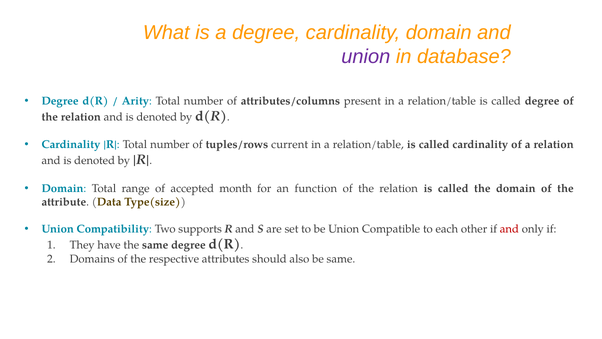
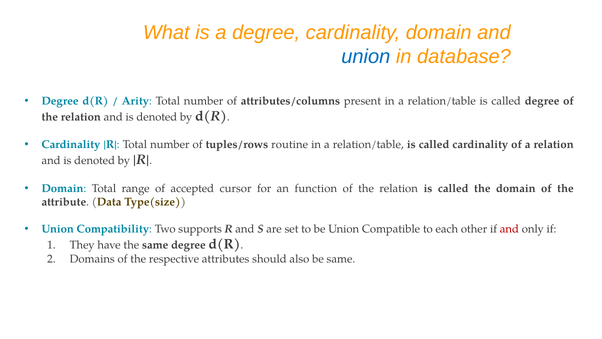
union at (366, 57) colour: purple -> blue
current: current -> routine
month: month -> cursor
